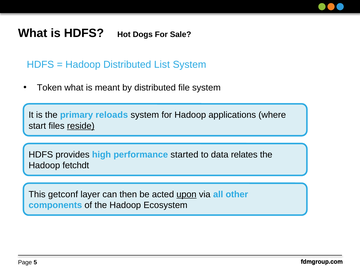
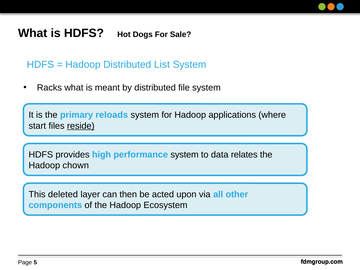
Token: Token -> Racks
performance started: started -> system
fetchdt: fetchdt -> chown
getconf: getconf -> deleted
upon underline: present -> none
